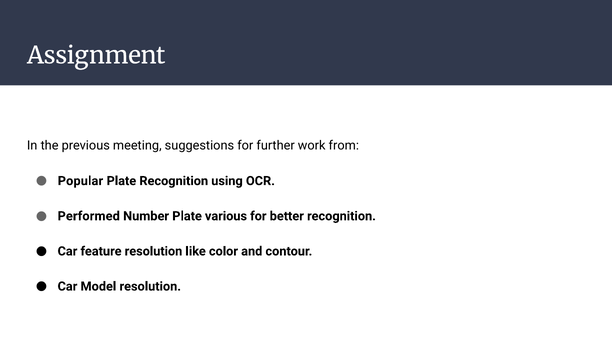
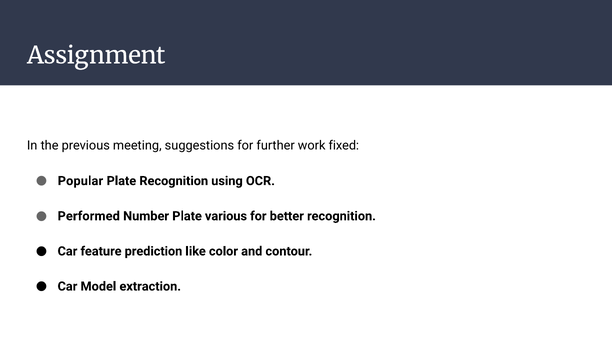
from: from -> fixed
feature resolution: resolution -> prediction
Model resolution: resolution -> extraction
